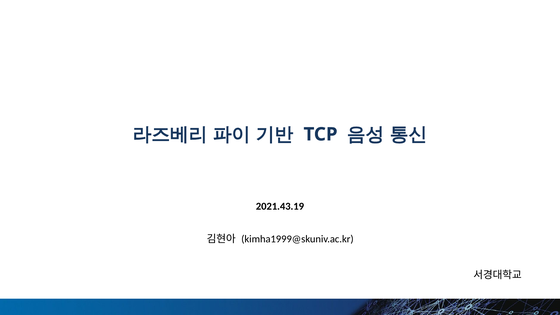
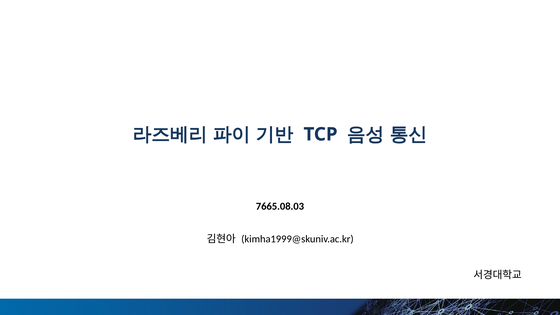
2021.43.19: 2021.43.19 -> 7665.08.03
